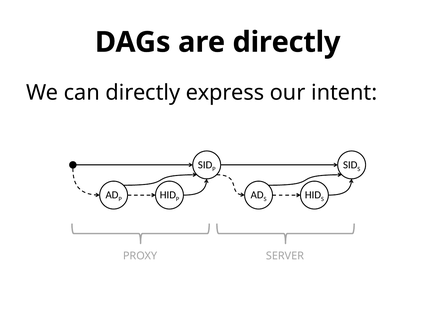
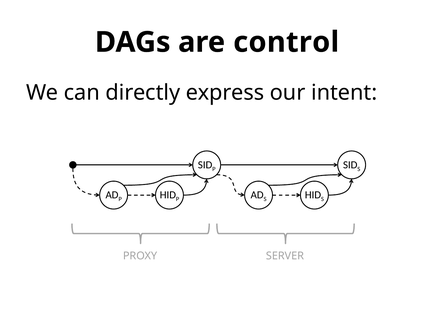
are directly: directly -> control
